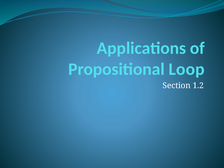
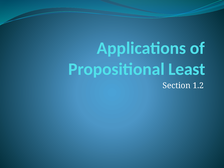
Loop: Loop -> Least
